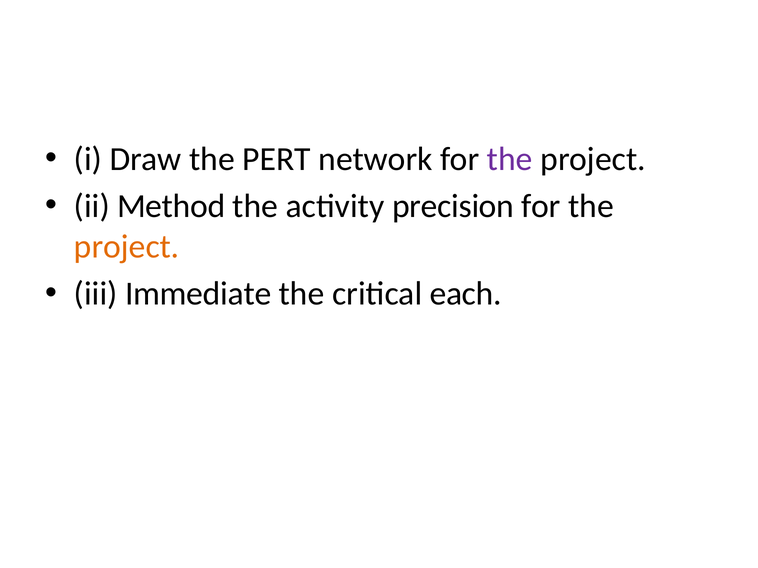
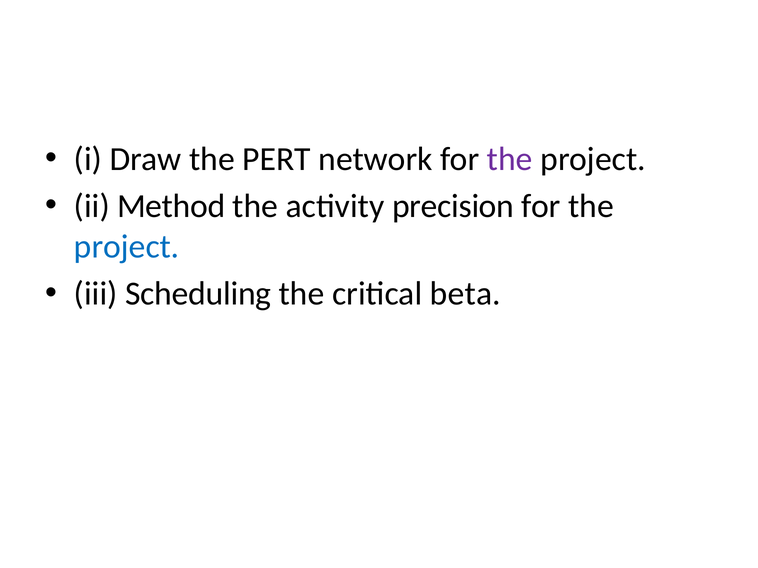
project at (127, 247) colour: orange -> blue
Immediate: Immediate -> Scheduling
each: each -> beta
